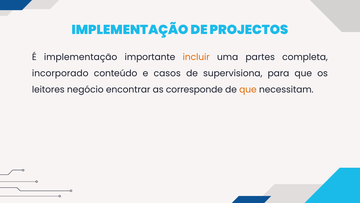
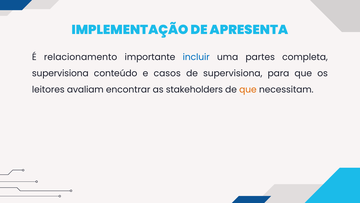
PROJECTOS: PROJECTOS -> APRESENTA
É implementação: implementação -> relacionamento
incluir colour: orange -> blue
incorporado at (60, 73): incorporado -> supervisiona
negócio: negócio -> avaliam
corresponde: corresponde -> stakeholders
